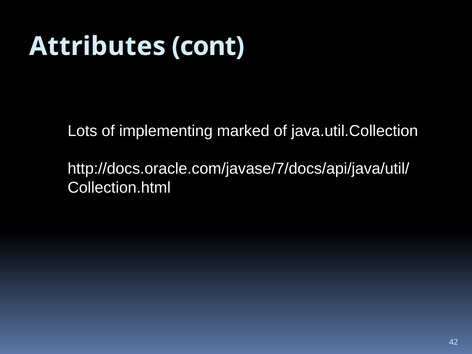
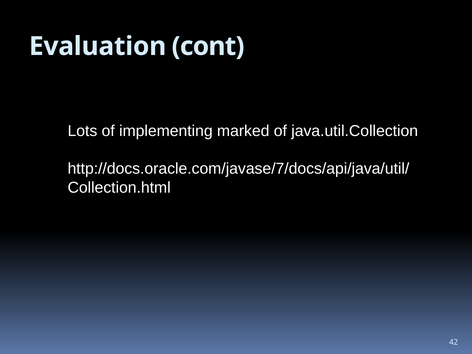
Attributes: Attributes -> Evaluation
